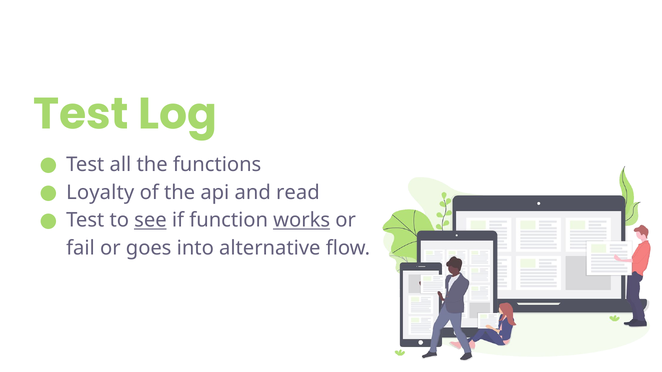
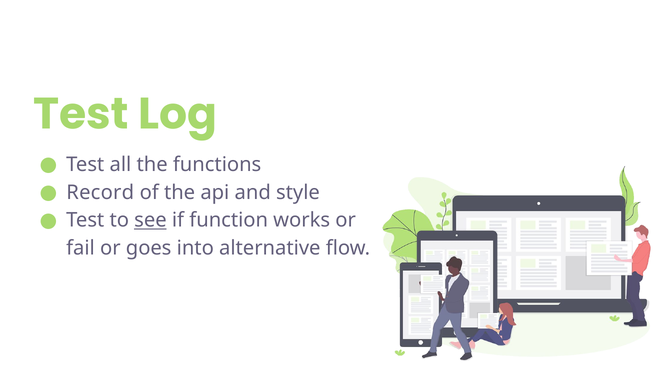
Loyalty: Loyalty -> Record
read: read -> style
works underline: present -> none
